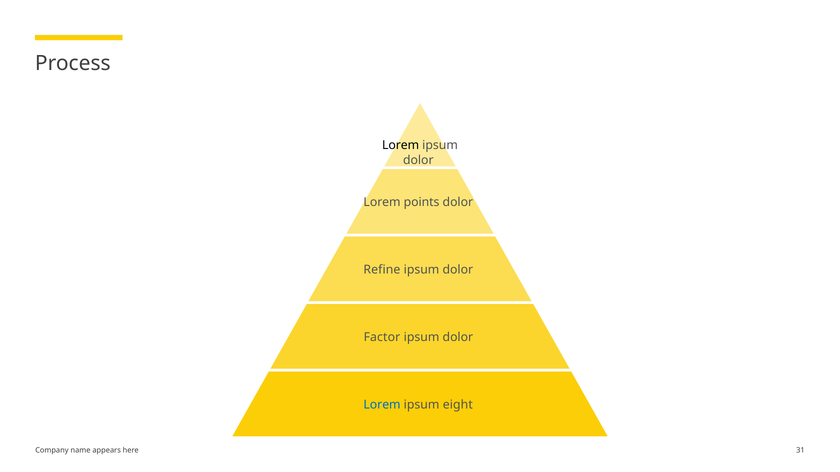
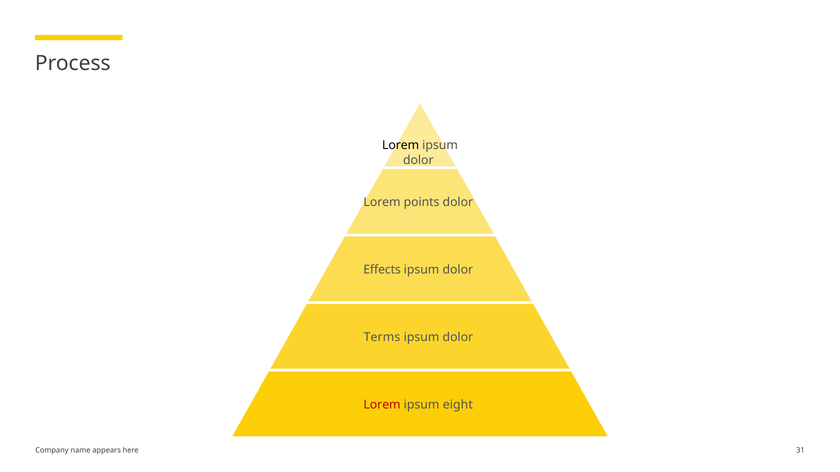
Refine: Refine -> Effects
Factor: Factor -> Terms
Lorem at (382, 405) colour: blue -> red
